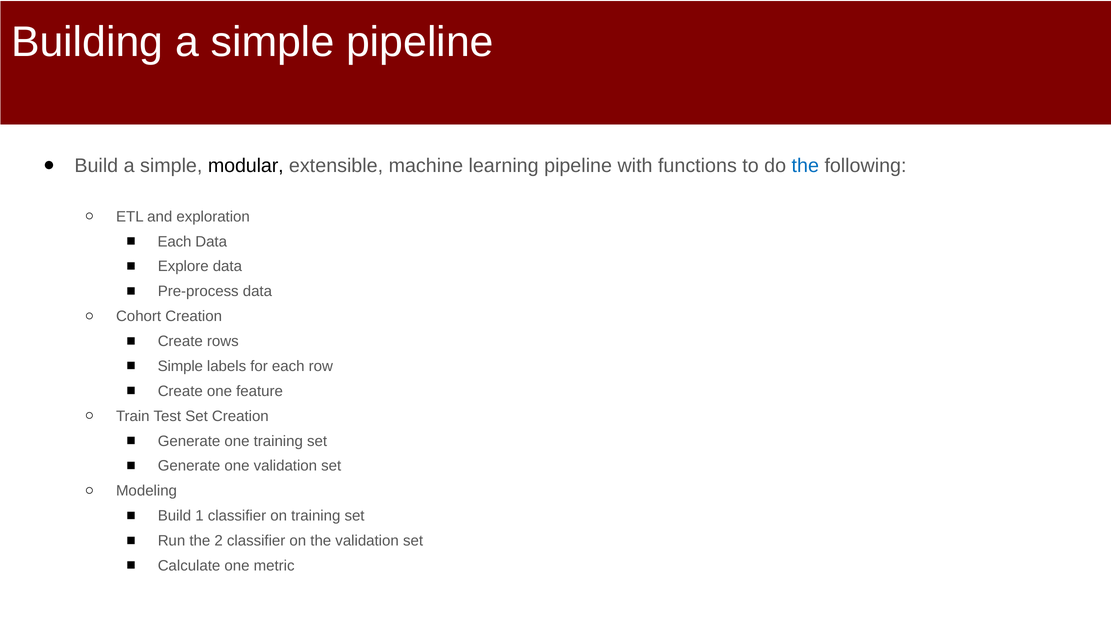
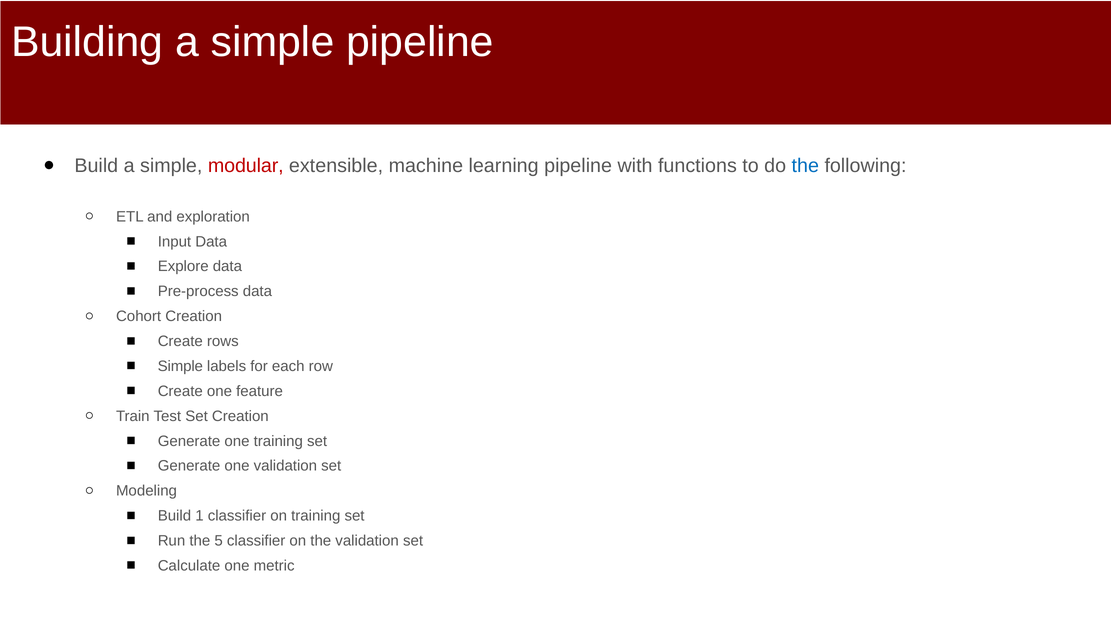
modular colour: black -> red
Each at (175, 242): Each -> Input
2: 2 -> 5
